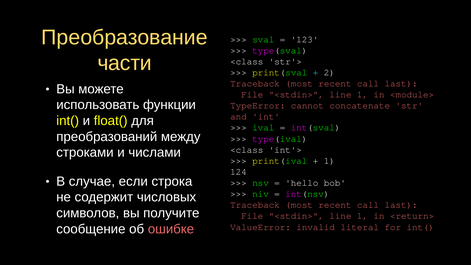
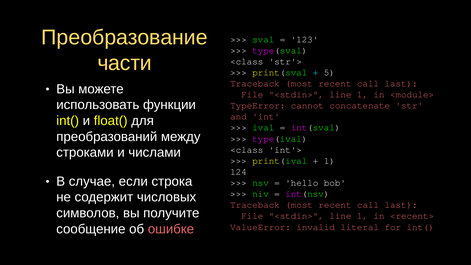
2: 2 -> 5
<return>: <return> -> <recent>
